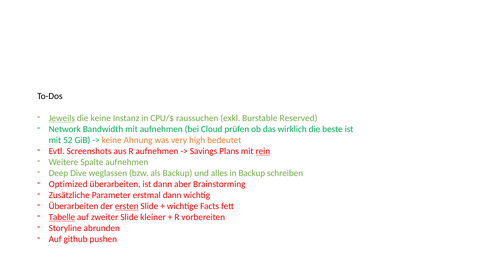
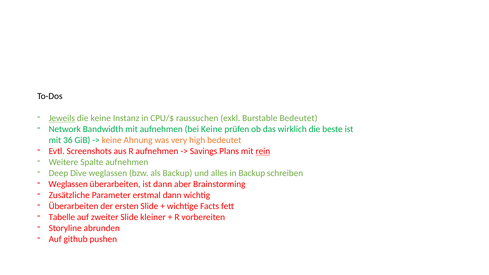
Burstable Reserved: Reserved -> Bedeutet
bei Cloud: Cloud -> Keine
52: 52 -> 36
Optimized at (68, 184): Optimized -> Weglassen
ersten underline: present -> none
Tabelle underline: present -> none
